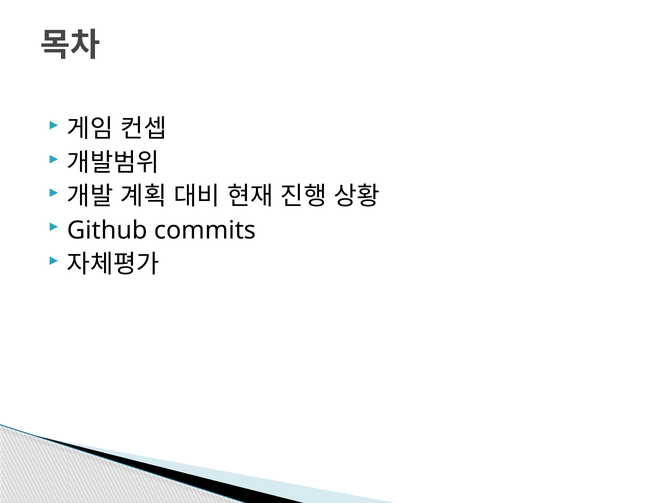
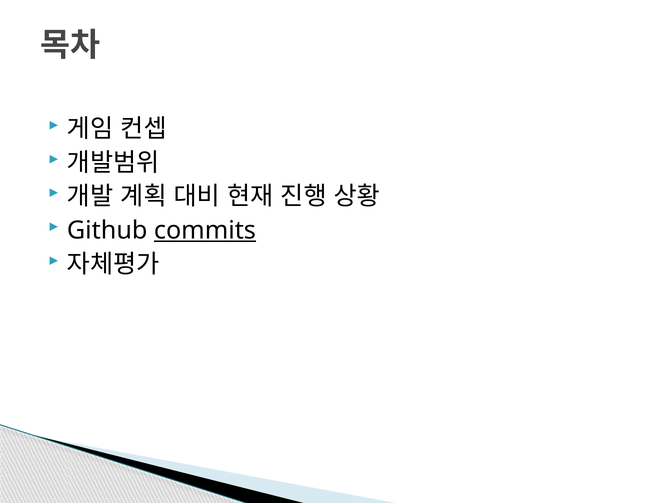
commits underline: none -> present
